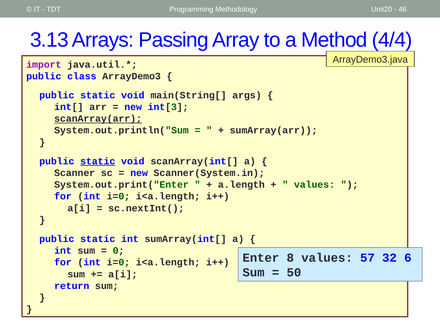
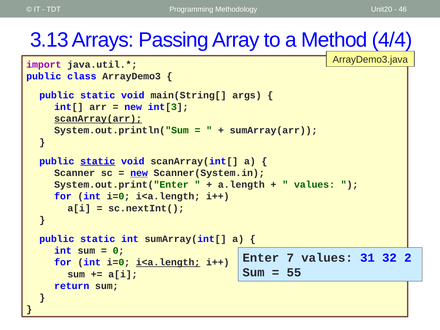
new at (139, 173) underline: none -> present
8: 8 -> 7
57: 57 -> 31
6: 6 -> 2
i<a.length at (168, 262) underline: none -> present
50: 50 -> 55
